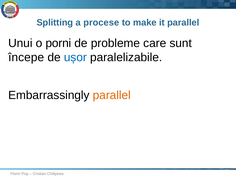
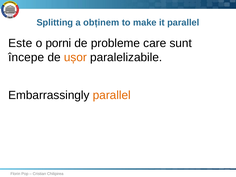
procese: procese -> obținem
Unui: Unui -> Este
ușor colour: blue -> orange
